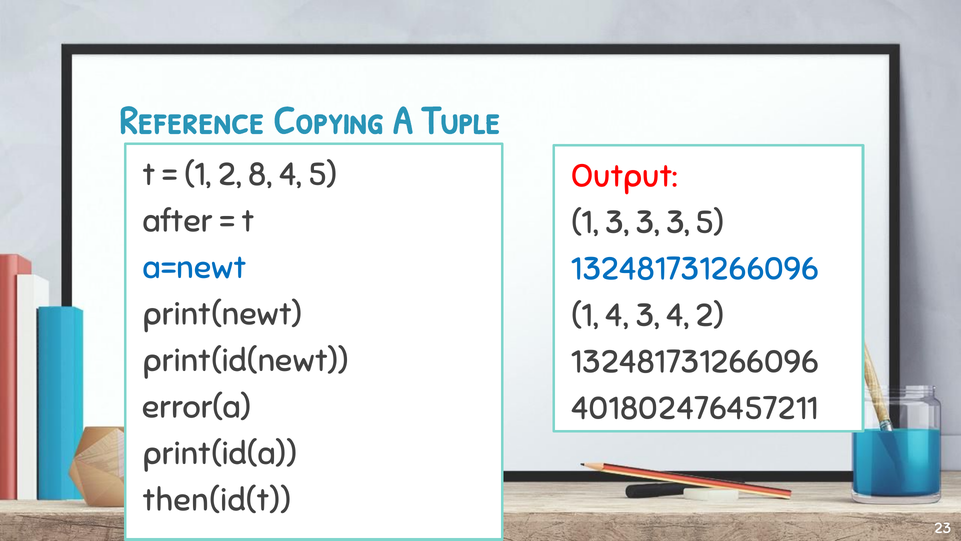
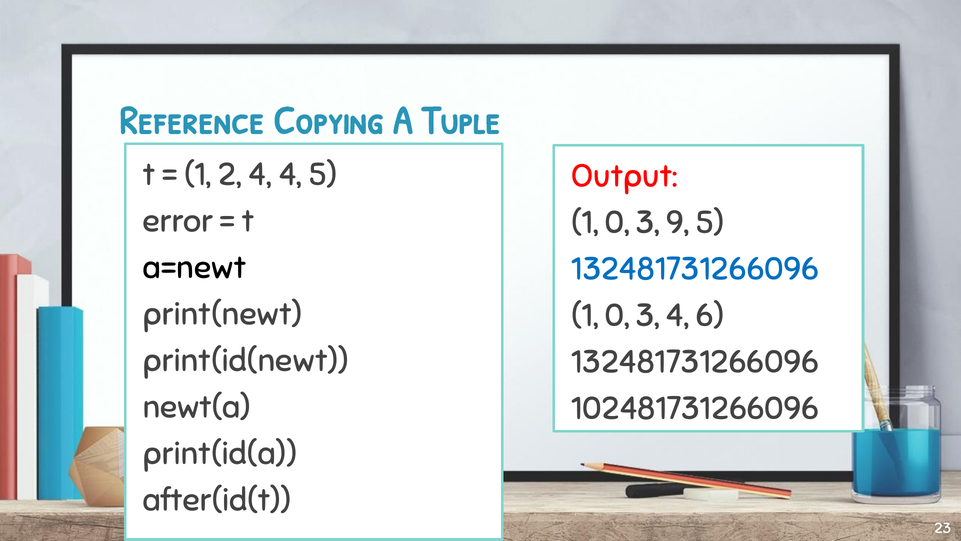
2 8: 8 -> 4
after: after -> error
3 at (617, 223): 3 -> 0
3 at (678, 223): 3 -> 9
a=newt colour: blue -> black
4 at (617, 315): 4 -> 0
4 2: 2 -> 6
error(a: error(a -> newt(a
401802476457211: 401802476457211 -> 102481731266096
then(id(t: then(id(t -> after(id(t
